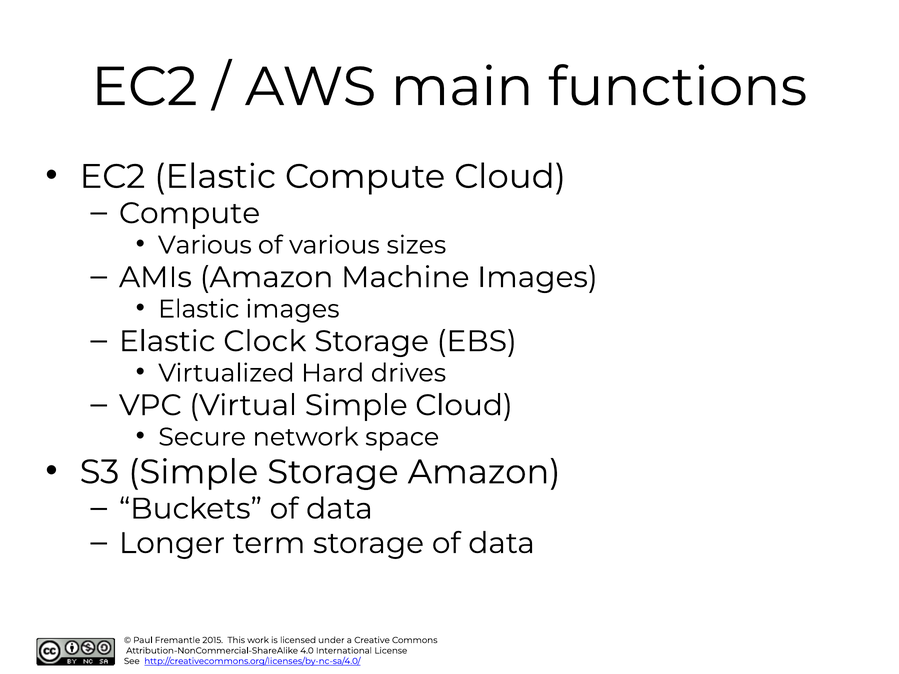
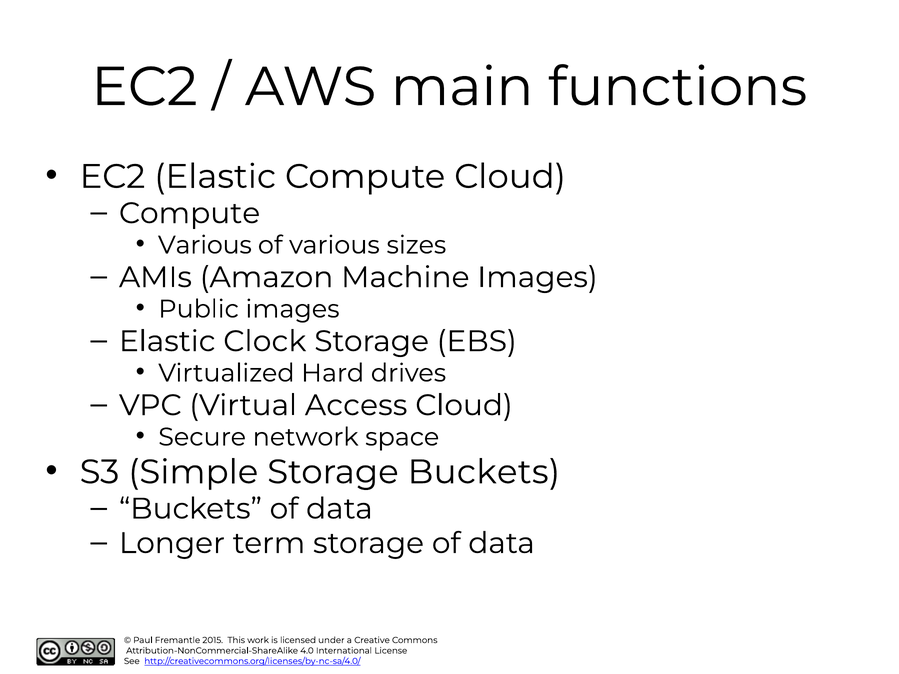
Elastic at (199, 309): Elastic -> Public
Virtual Simple: Simple -> Access
Storage Amazon: Amazon -> Buckets
